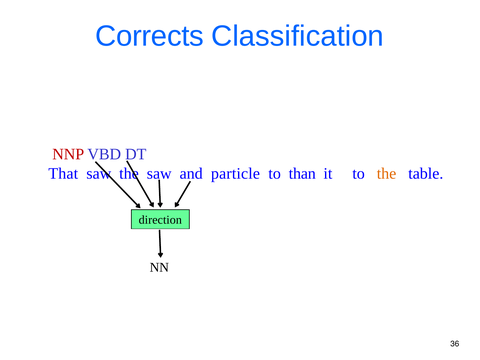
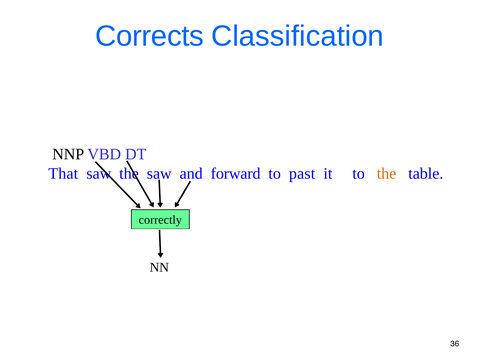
NNP colour: red -> black
particle: particle -> forward
than: than -> past
direction: direction -> correctly
